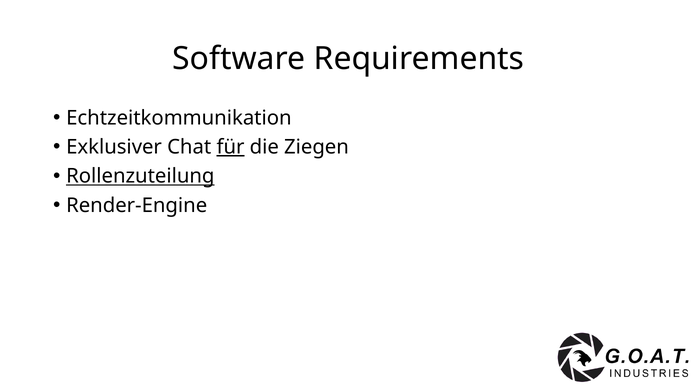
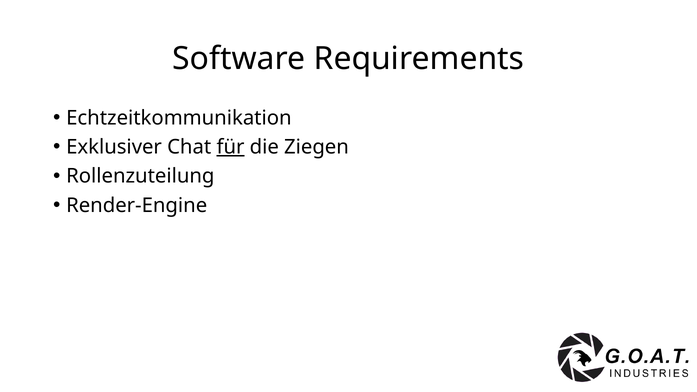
Rollenzuteilung underline: present -> none
